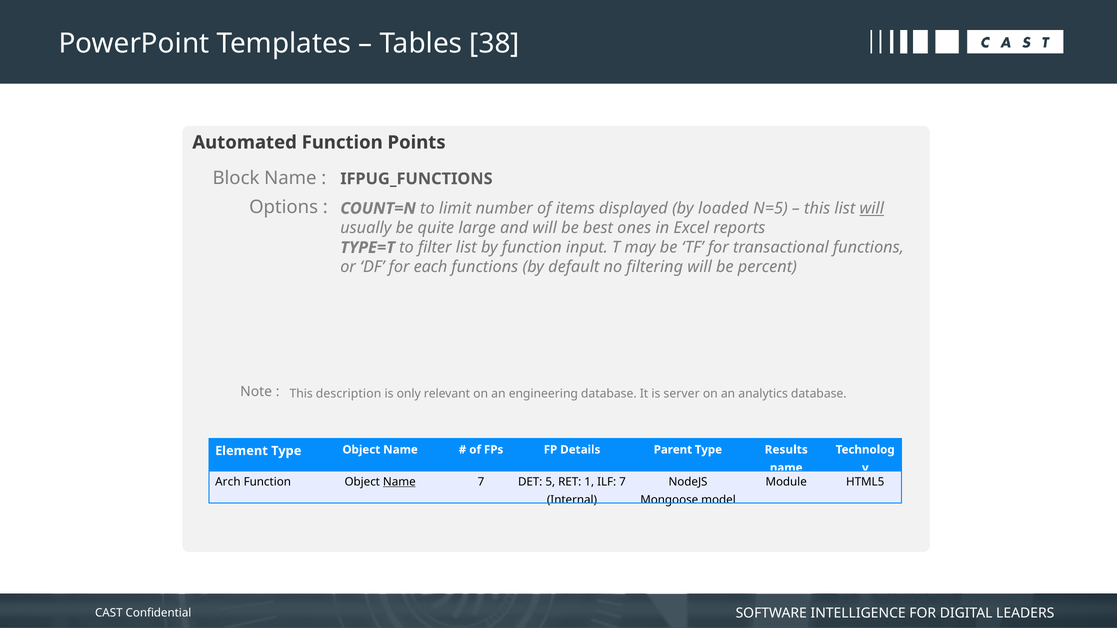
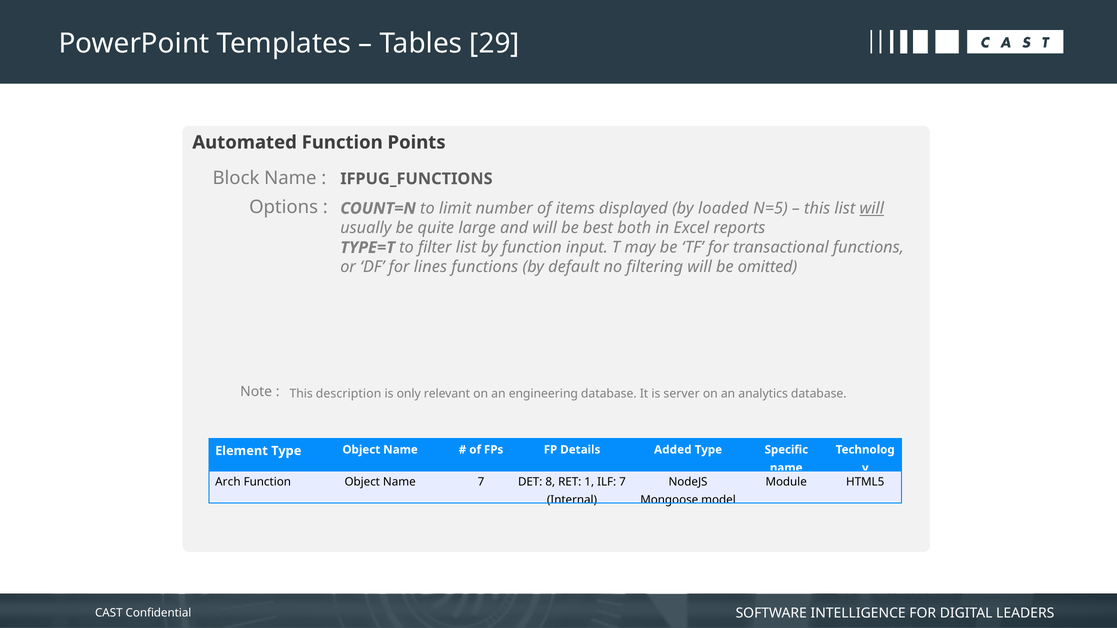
38: 38 -> 29
ones: ones -> both
each: each -> lines
percent: percent -> omitted
Parent: Parent -> Added
Results: Results -> Specific
Name at (399, 482) underline: present -> none
5: 5 -> 8
